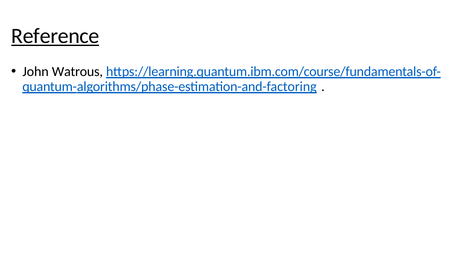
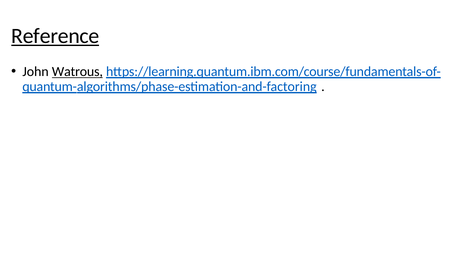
Watrous underline: none -> present
